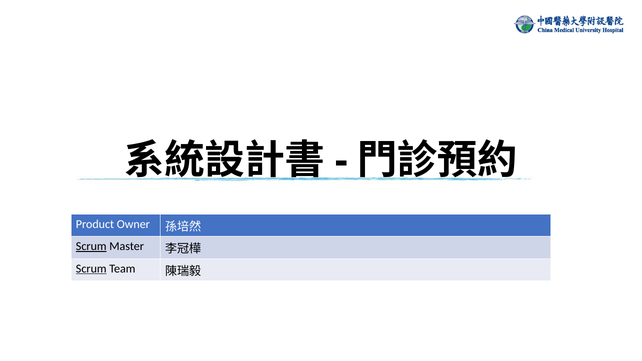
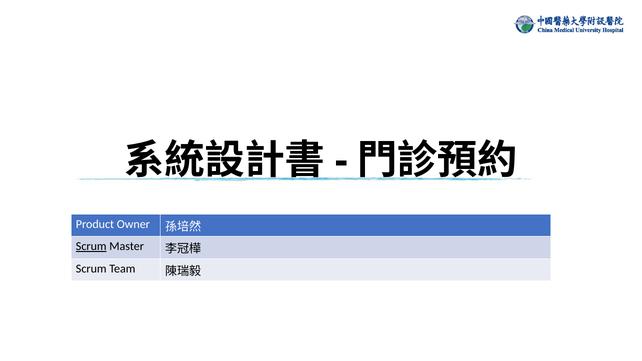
Scrum at (91, 269) underline: present -> none
